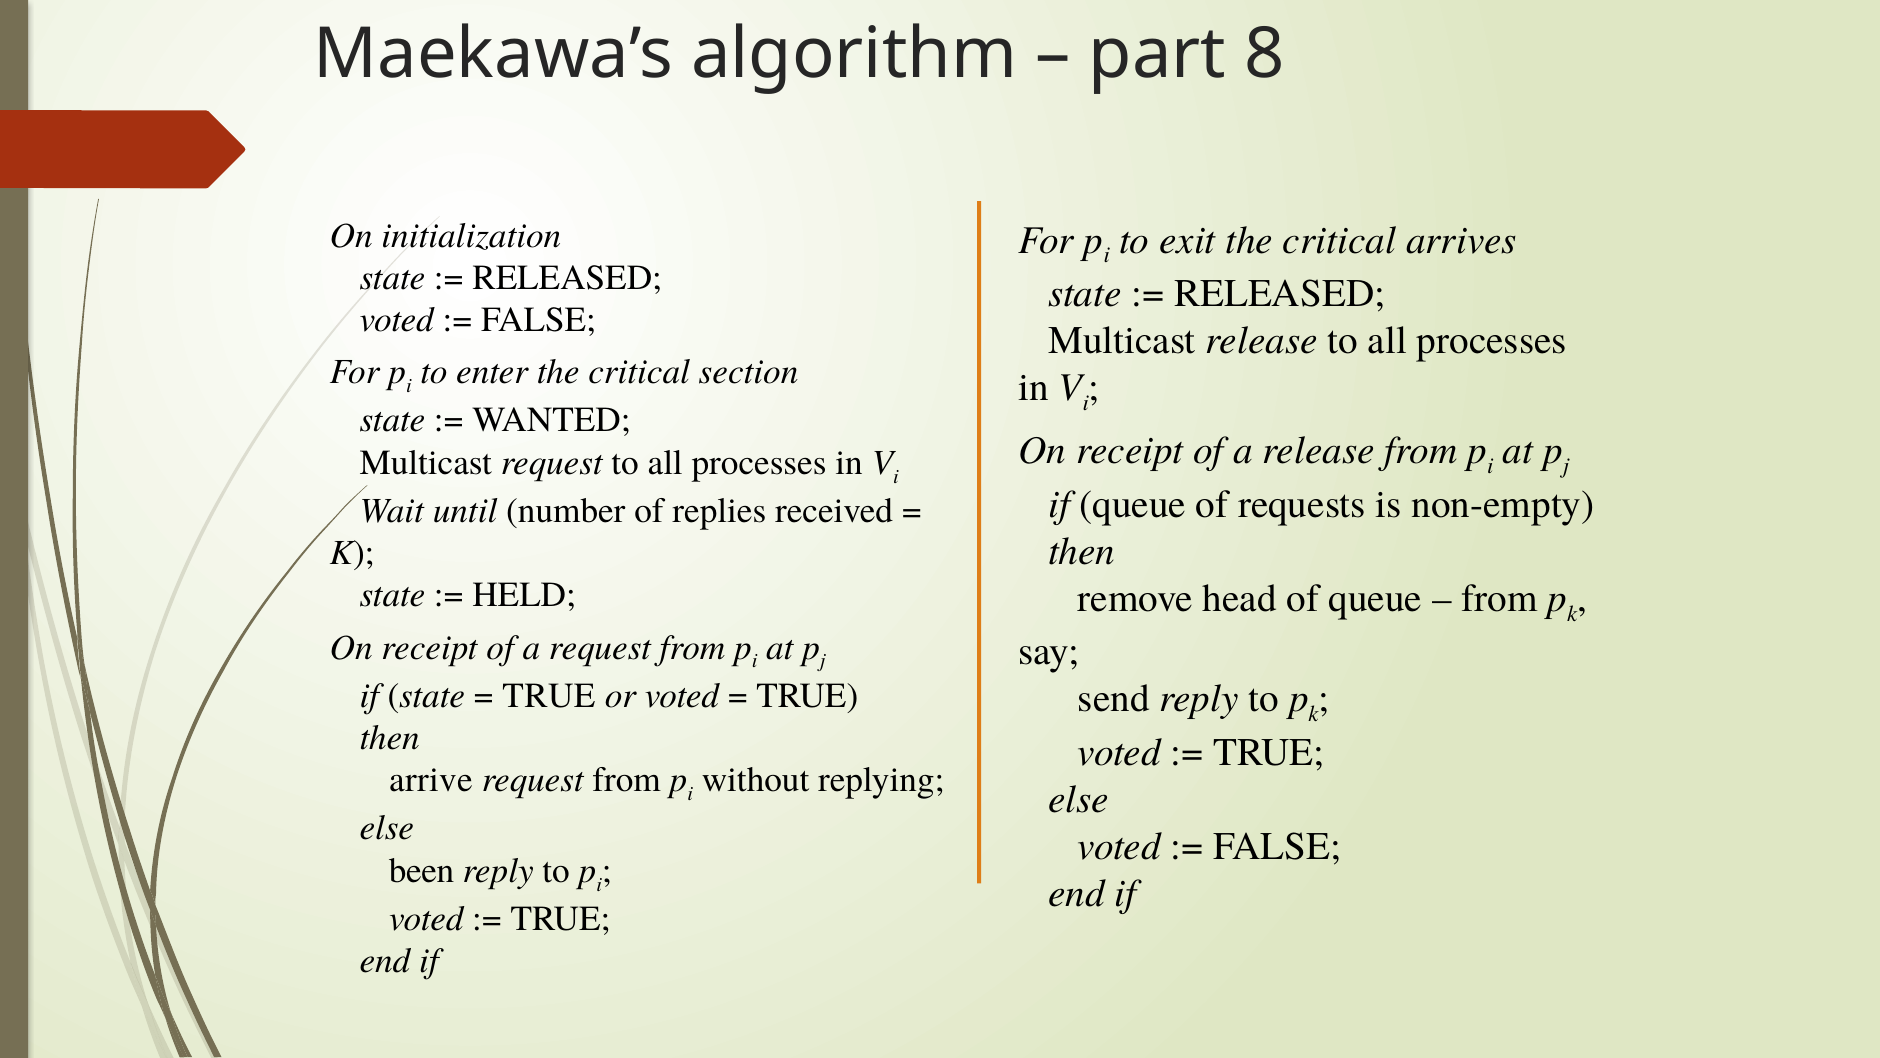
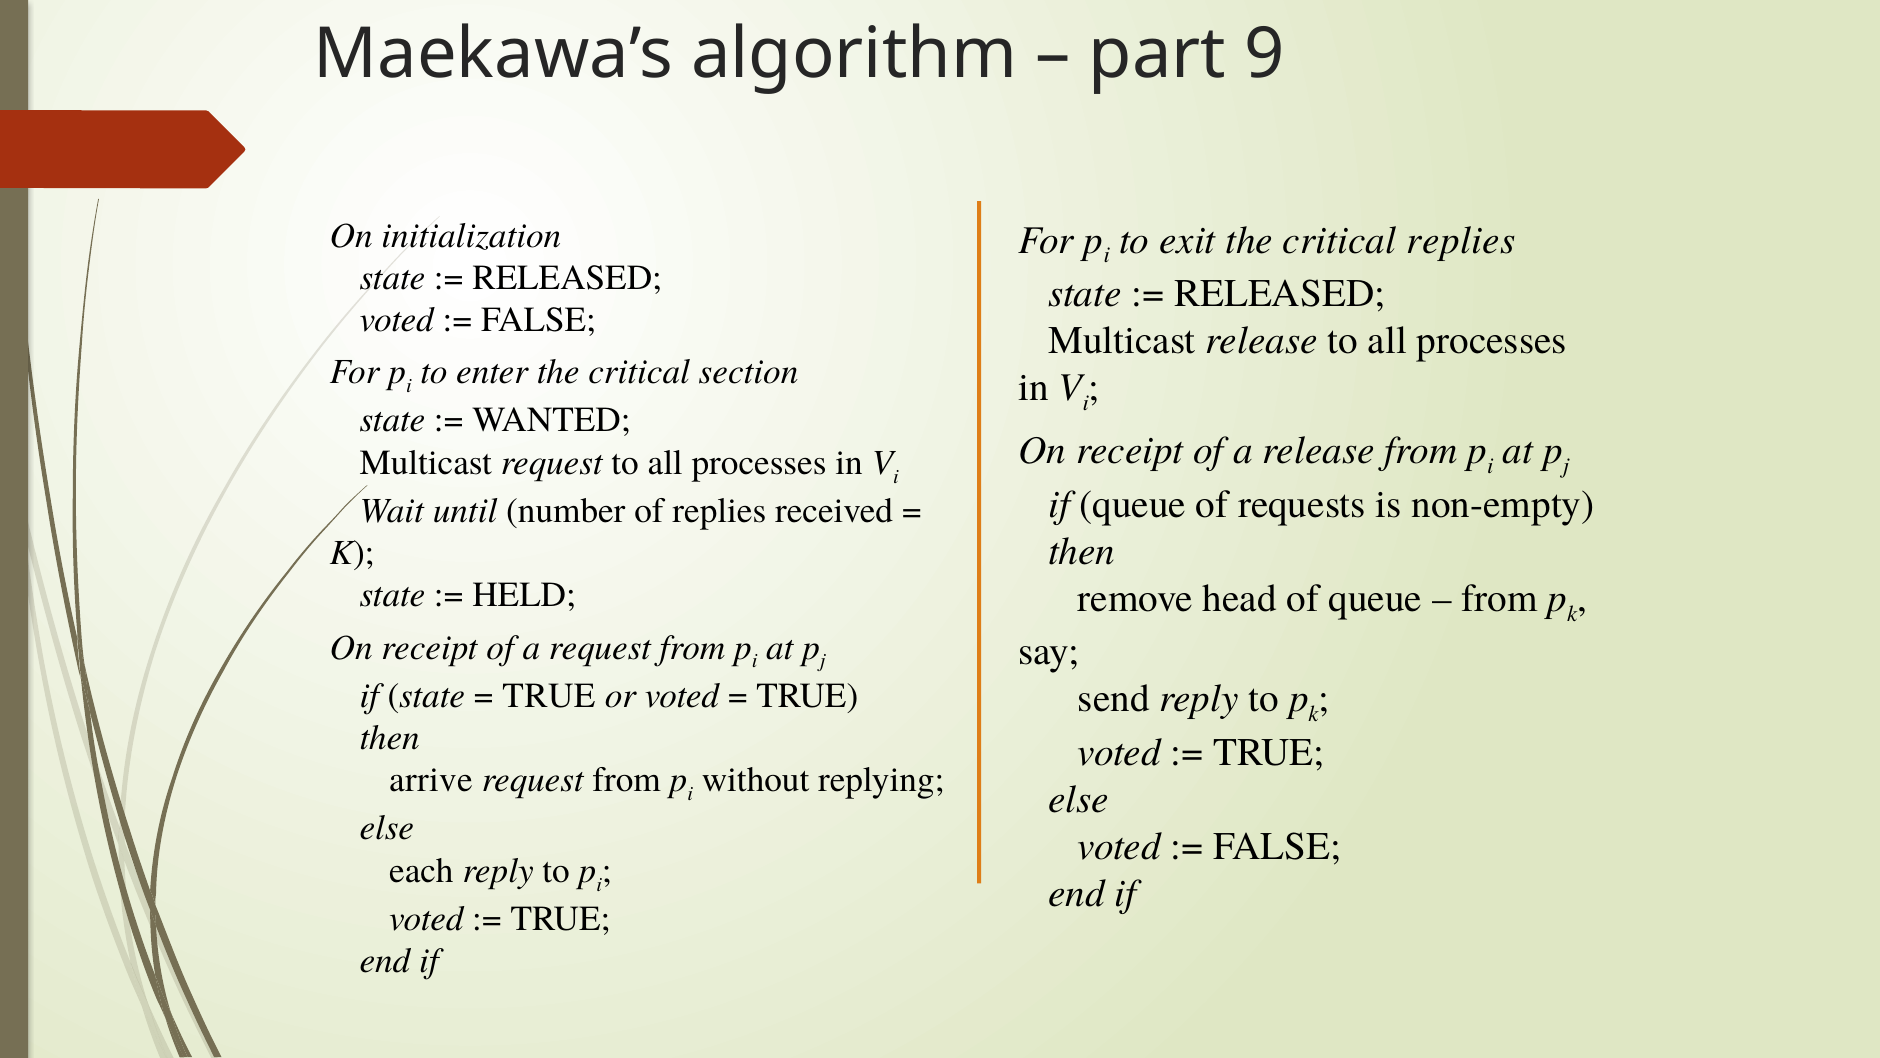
8: 8 -> 9
critical arrives: arrives -> replies
been: been -> each
